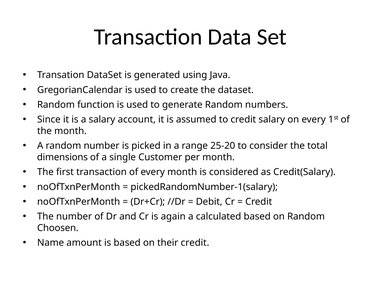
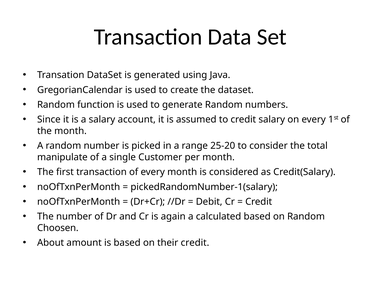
dimensions: dimensions -> manipulate
Name: Name -> About
